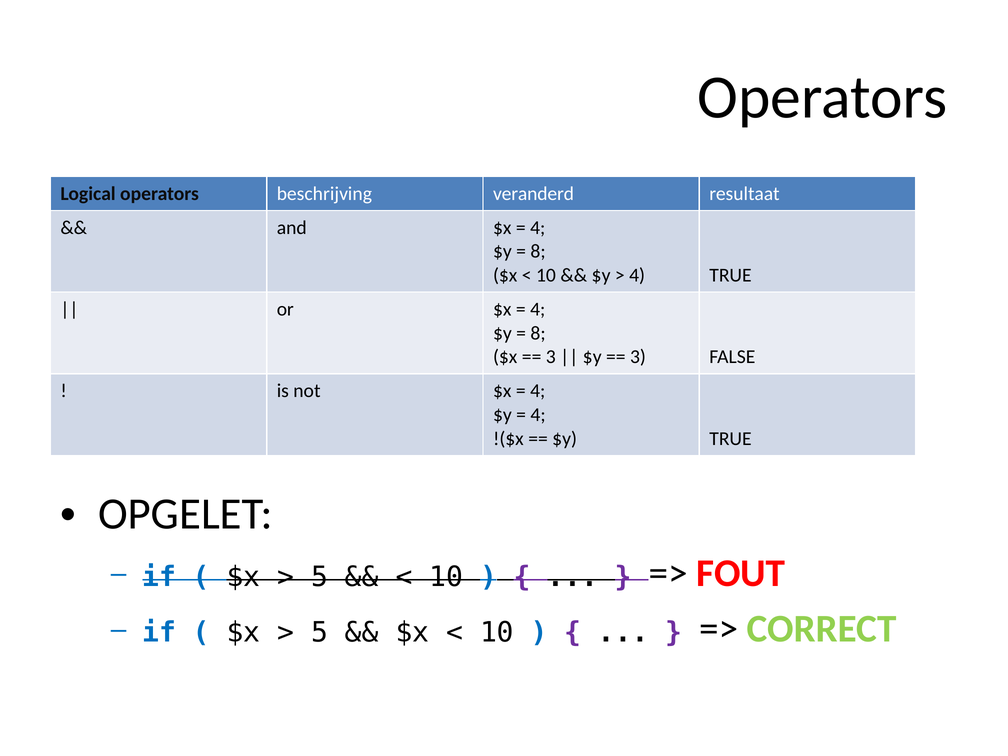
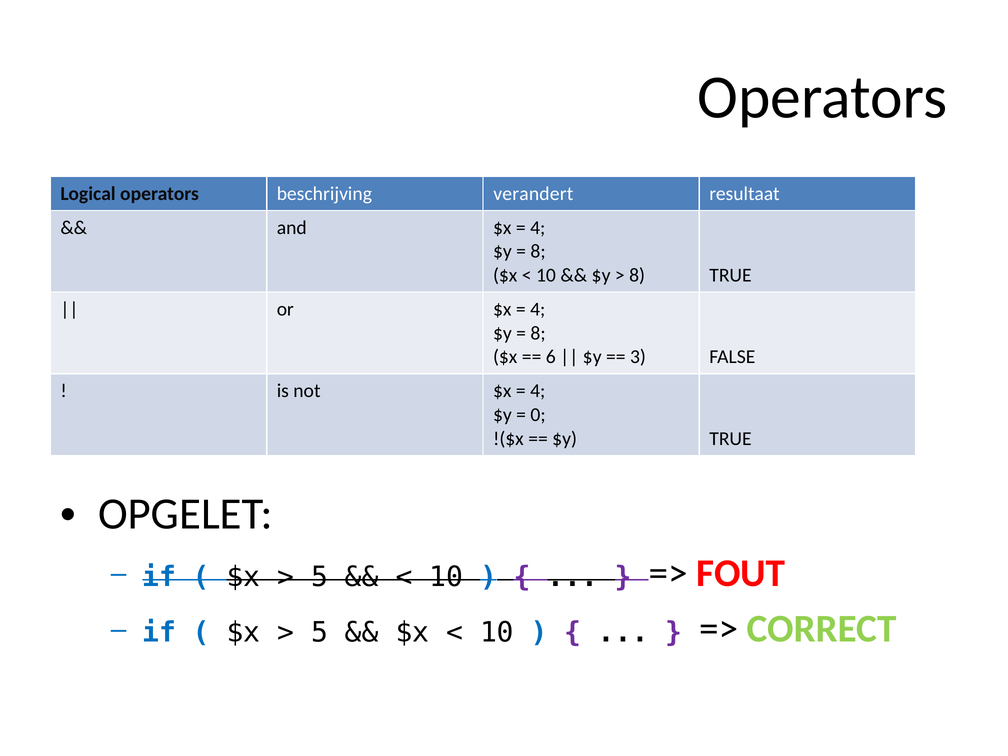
veranderd: veranderd -> verandert
4 at (637, 275): 4 -> 8
3 at (551, 357): 3 -> 6
4 at (538, 415): 4 -> 0
